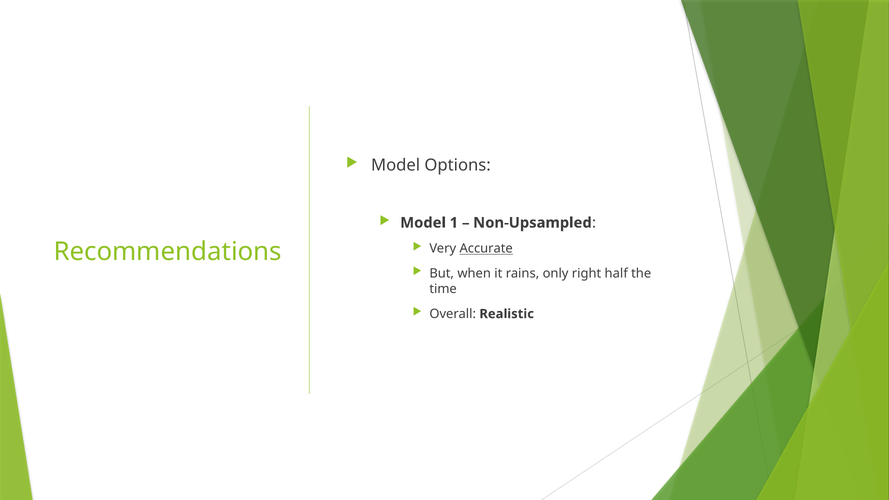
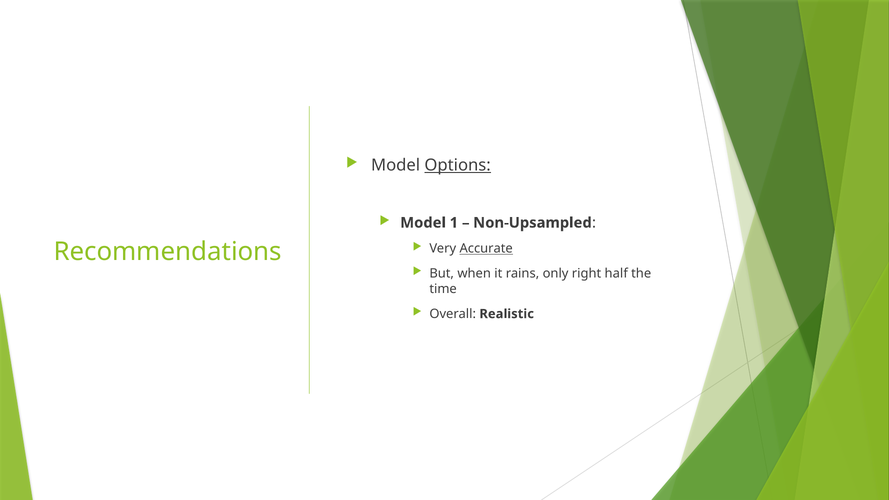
Options underline: none -> present
